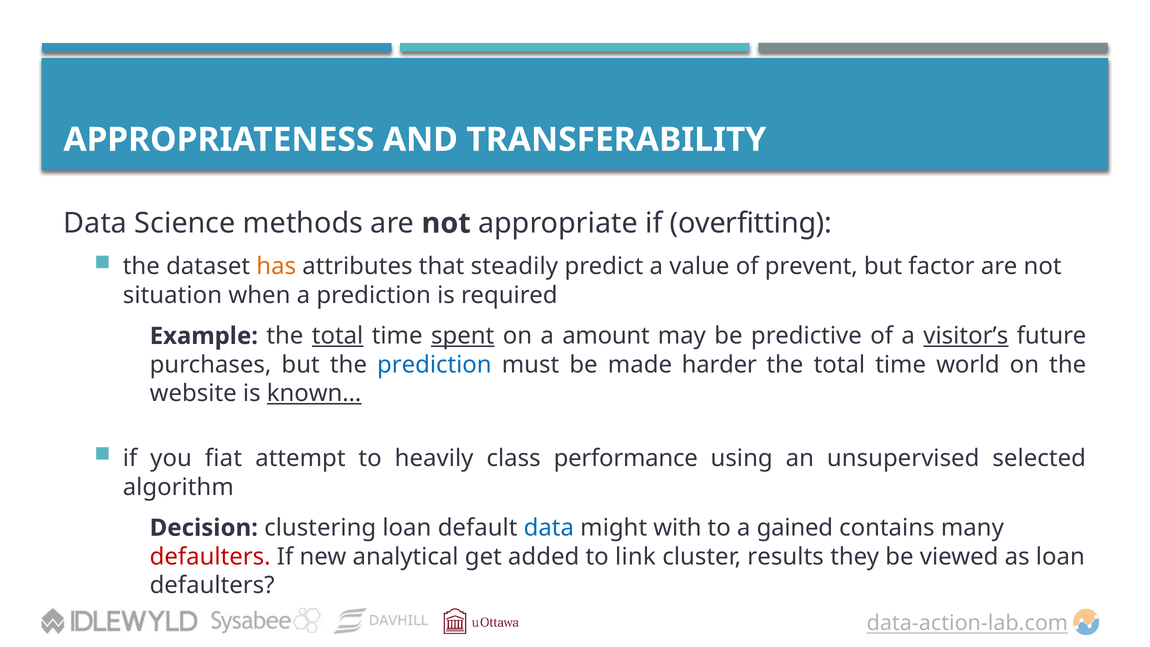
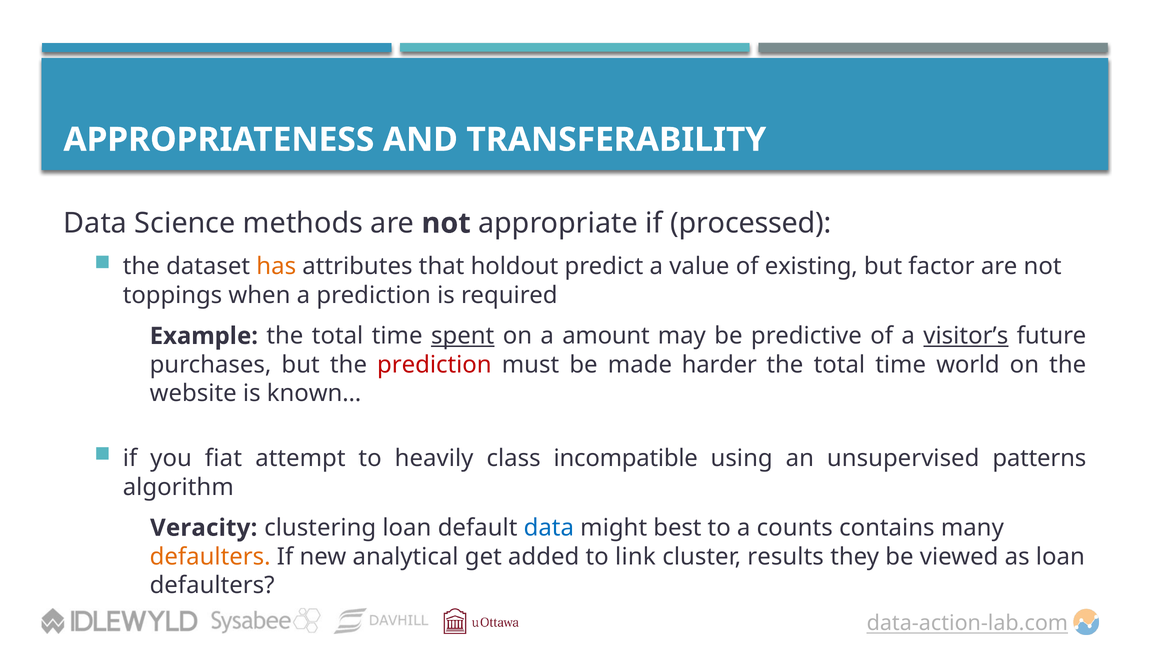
overfitting: overfitting -> processed
steadily: steadily -> holdout
prevent: prevent -> existing
situation: situation -> toppings
total at (338, 336) underline: present -> none
prediction at (434, 365) colour: blue -> red
known… underline: present -> none
performance: performance -> incompatible
selected: selected -> patterns
Decision: Decision -> Veracity
with: with -> best
gained: gained -> counts
defaulters at (210, 557) colour: red -> orange
